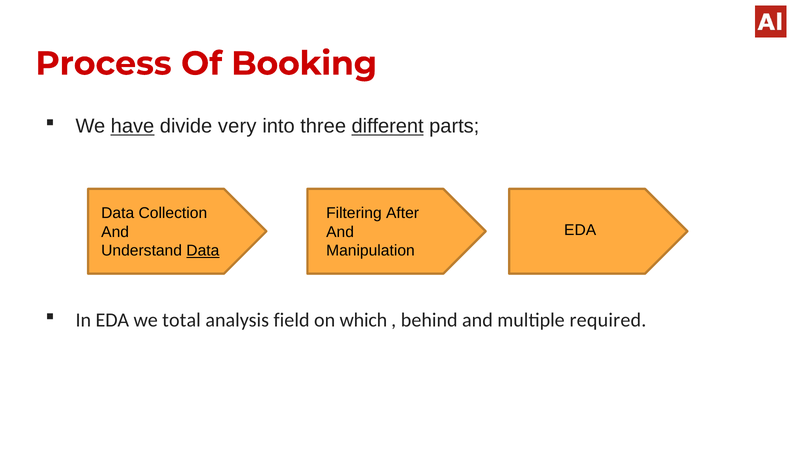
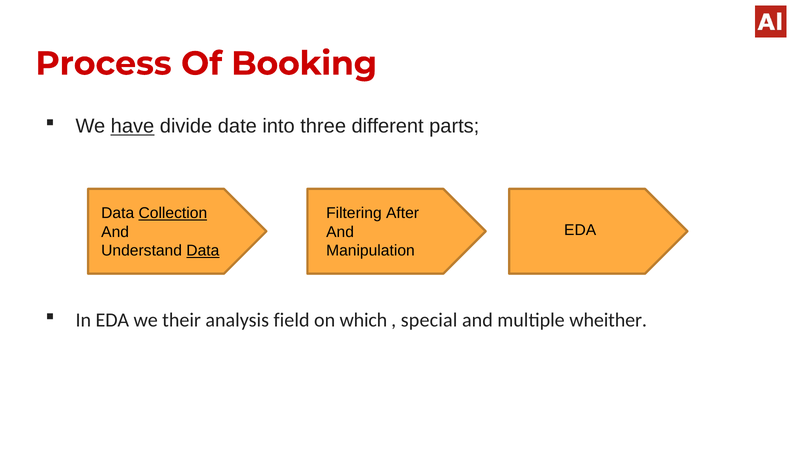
very: very -> date
different underline: present -> none
Collection underline: none -> present
total: total -> their
behind: behind -> special
required: required -> wheither
